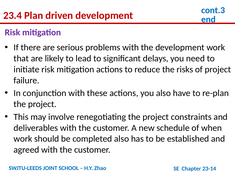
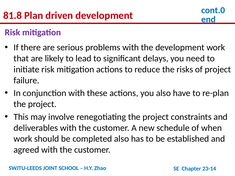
cont.3: cont.3 -> cont.0
23.4: 23.4 -> 81.8
